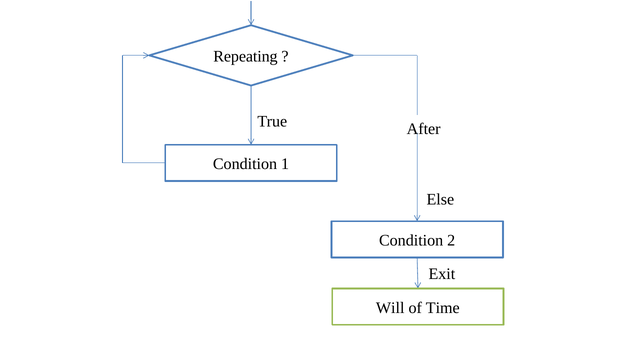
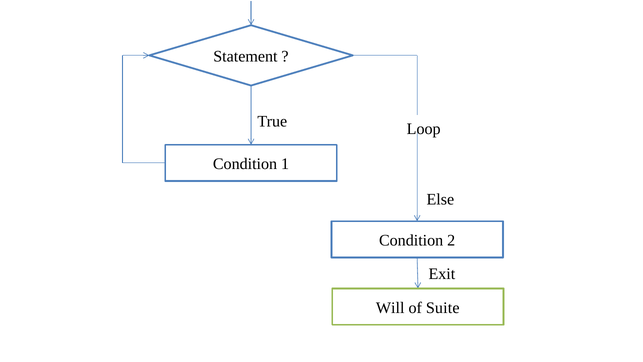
Repeating: Repeating -> Statement
After: After -> Loop
Time: Time -> Suite
